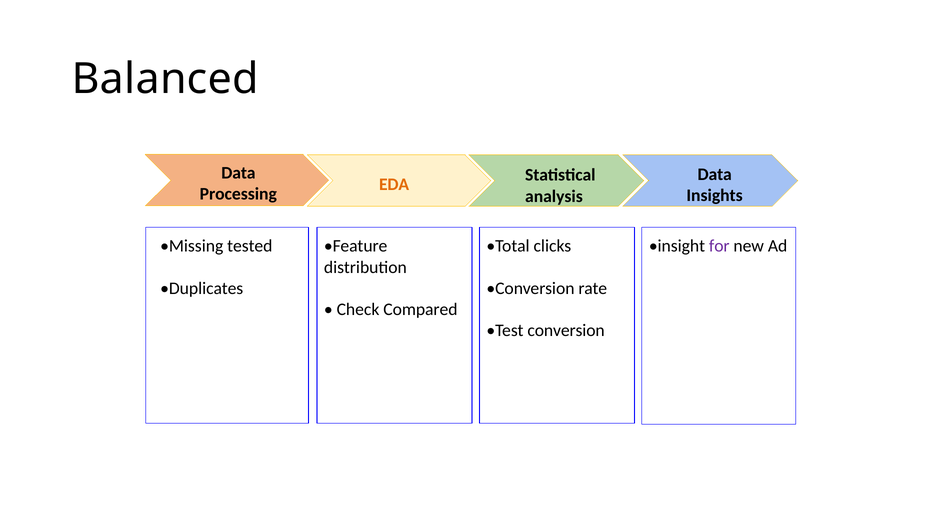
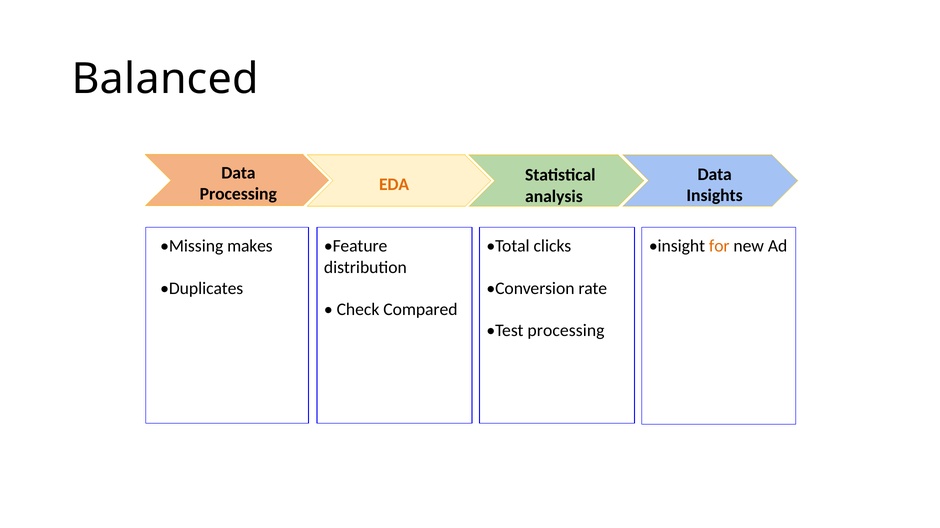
tested: tested -> makes
for colour: purple -> orange
Test conversion: conversion -> processing
